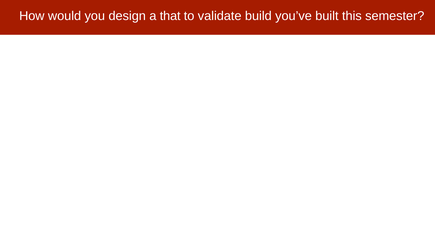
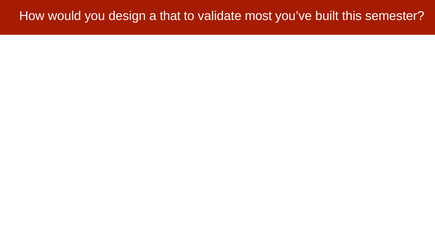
build: build -> most
